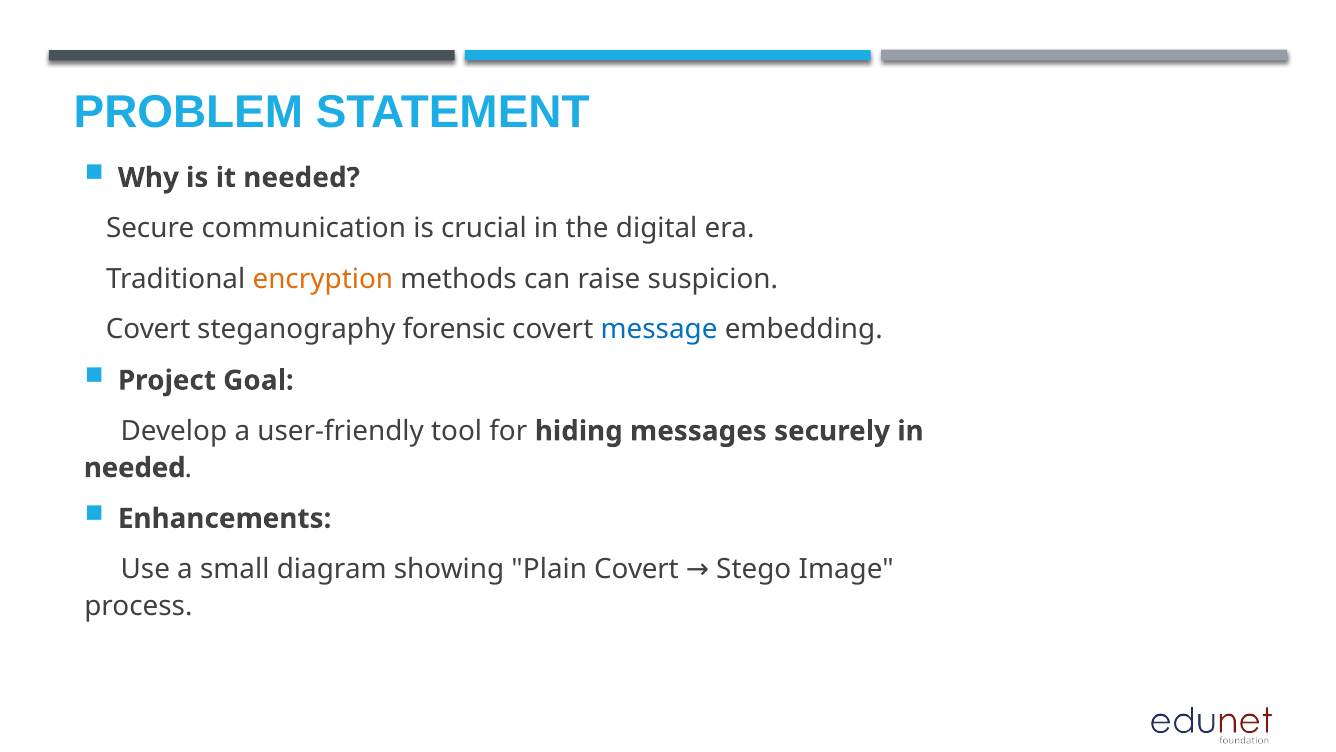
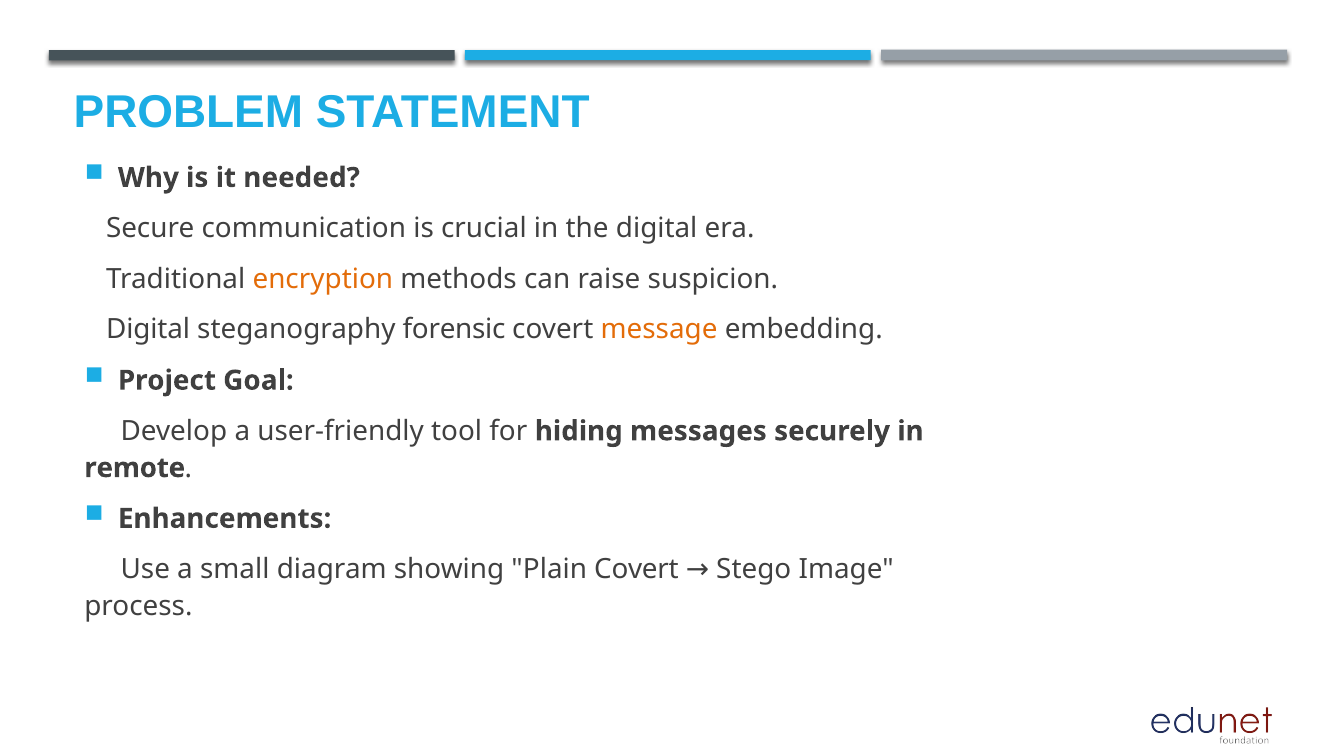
Covert at (148, 330): Covert -> Digital
message colour: blue -> orange
needed at (135, 468): needed -> remote
